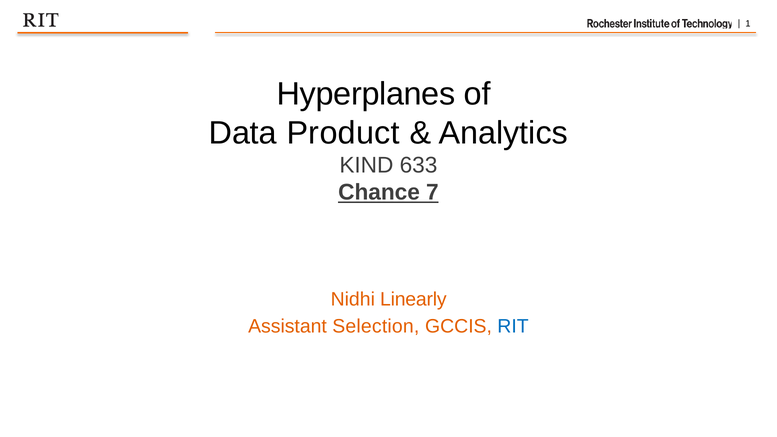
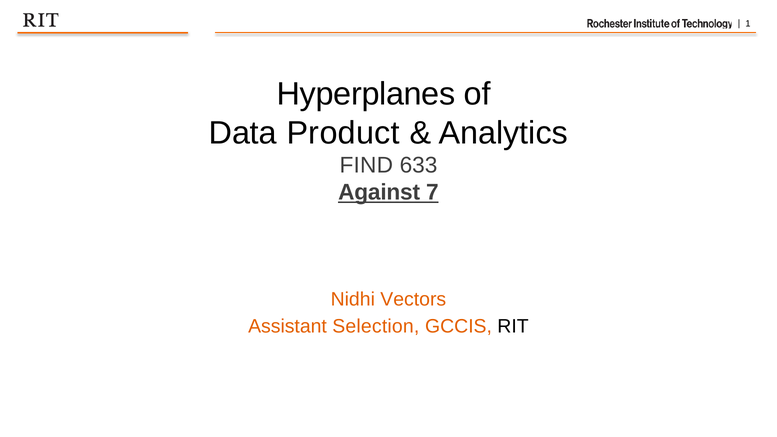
KIND: KIND -> FIND
Chance: Chance -> Against
Linearly: Linearly -> Vectors
RIT colour: blue -> black
